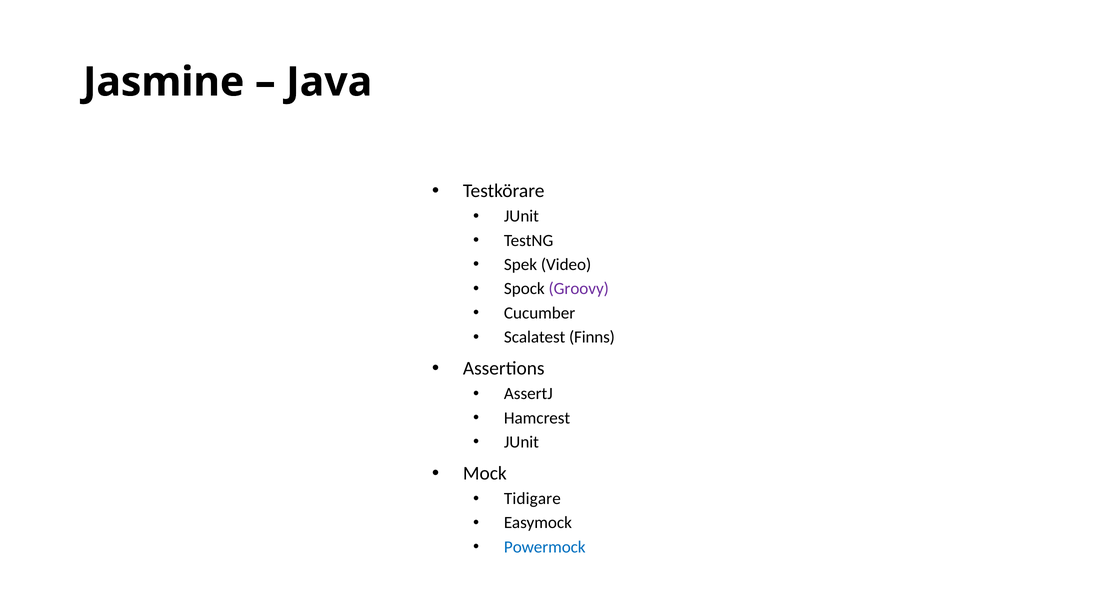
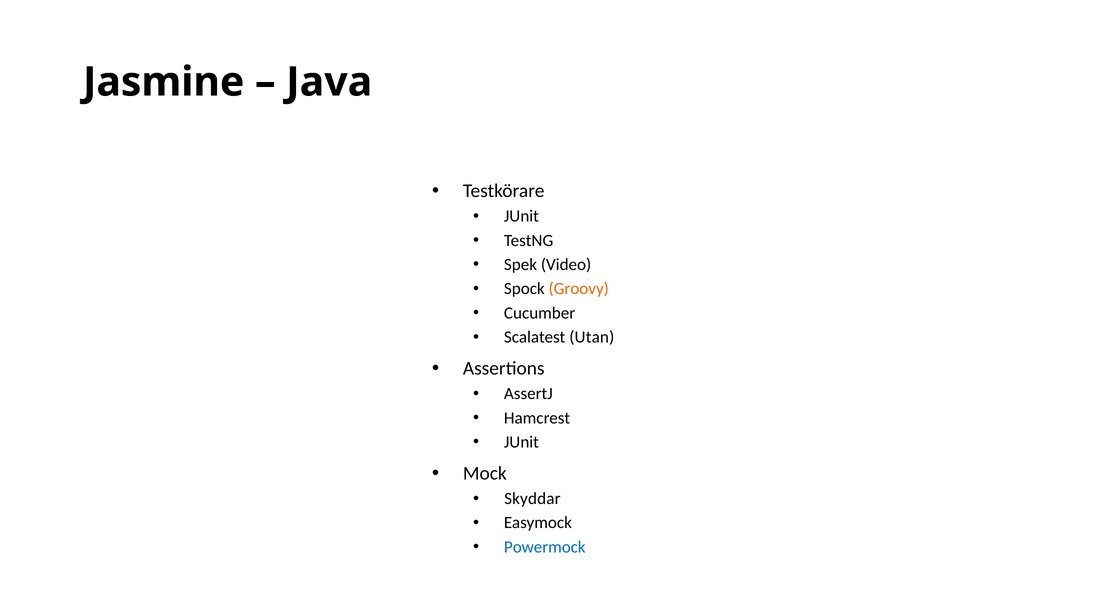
Groovy colour: purple -> orange
Finns: Finns -> Utan
Tidigare: Tidigare -> Skyddar
